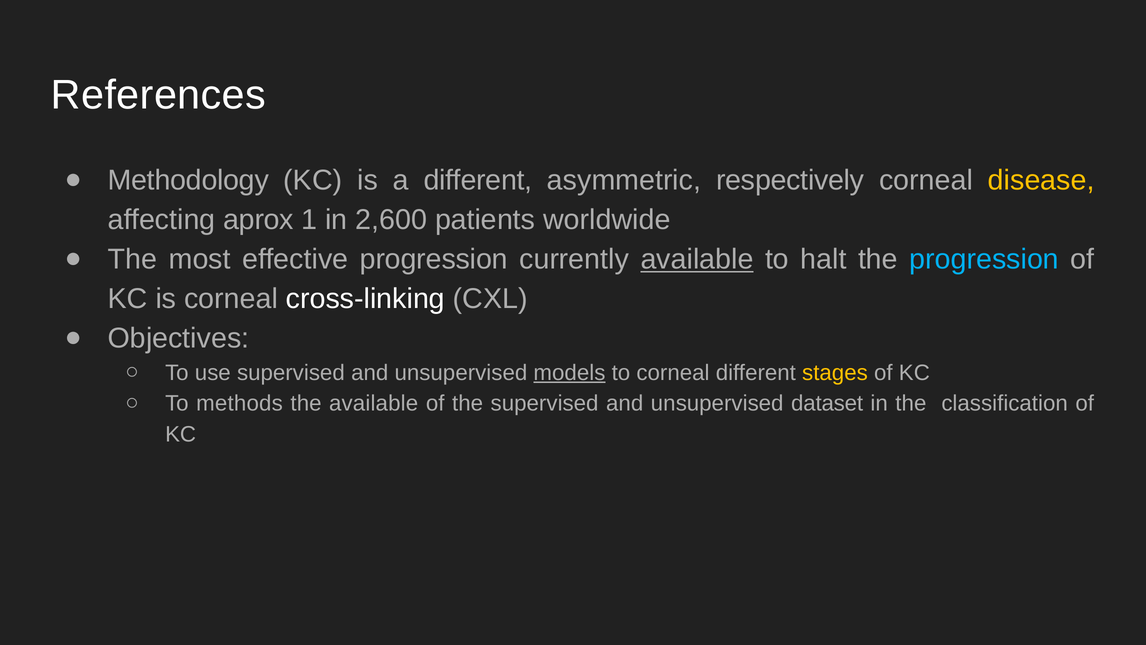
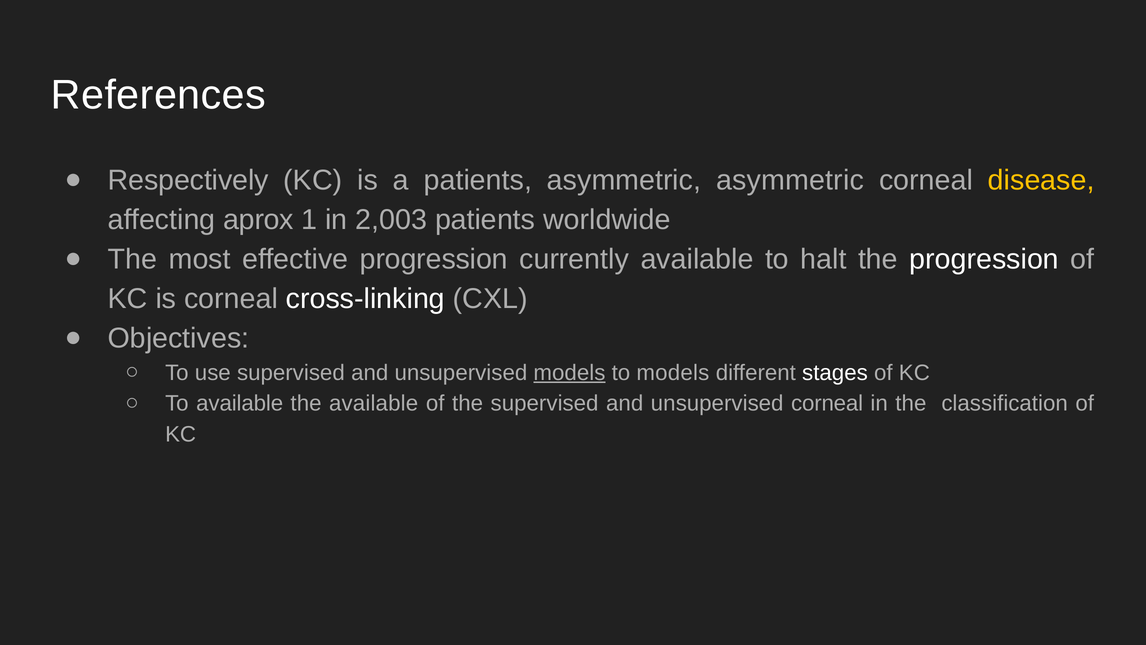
Methodology: Methodology -> Respectively
a different: different -> patients
asymmetric respectively: respectively -> asymmetric
2,600: 2,600 -> 2,003
available at (697, 259) underline: present -> none
progression at (984, 259) colour: light blue -> white
to corneal: corneal -> models
stages colour: yellow -> white
To methods: methods -> available
unsupervised dataset: dataset -> corneal
